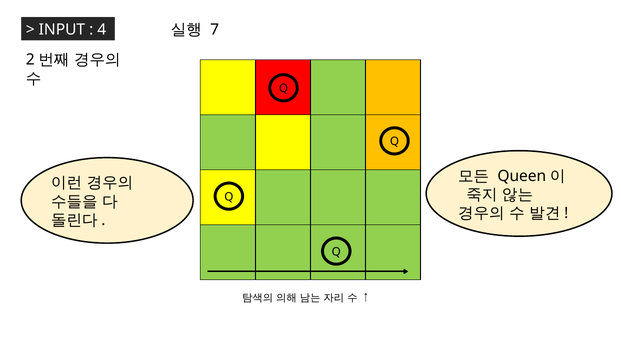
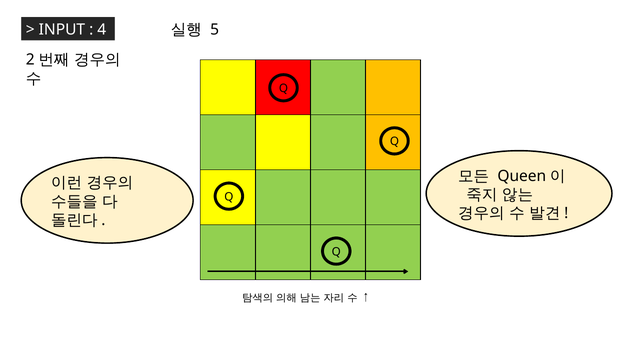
7: 7 -> 5
